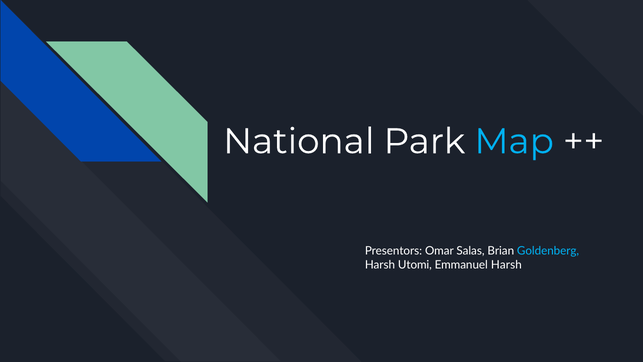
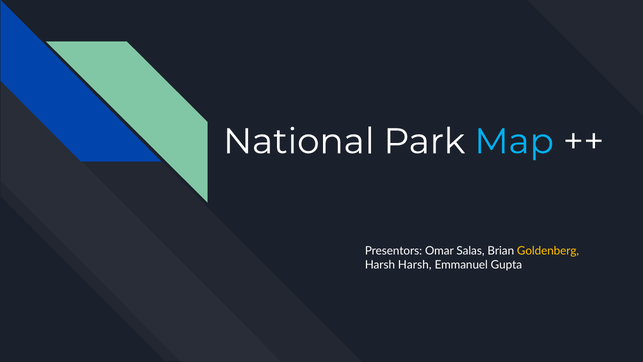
Goldenberg colour: light blue -> yellow
Harsh Utomi: Utomi -> Harsh
Emmanuel Harsh: Harsh -> Gupta
